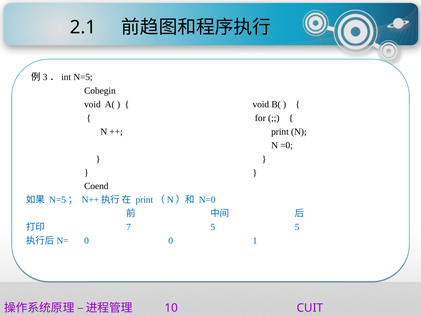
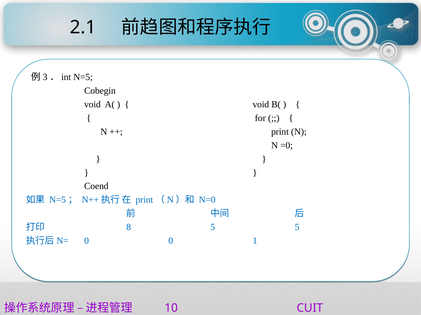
7: 7 -> 8
